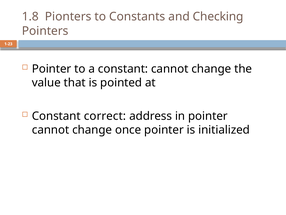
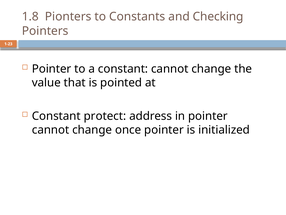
correct: correct -> protect
